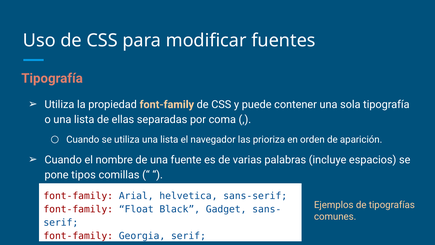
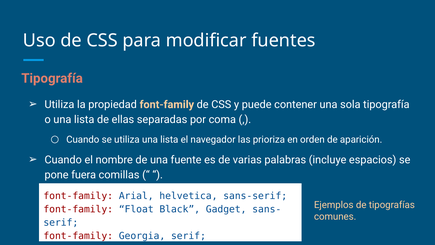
tipos: tipos -> fuera
